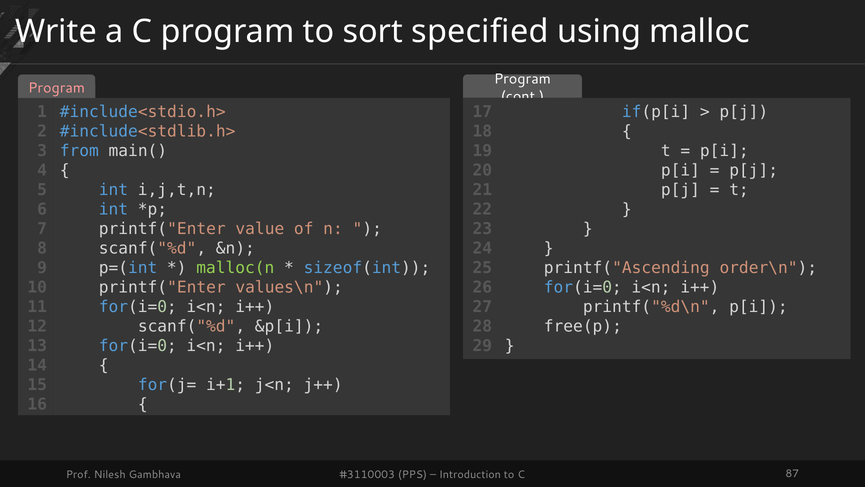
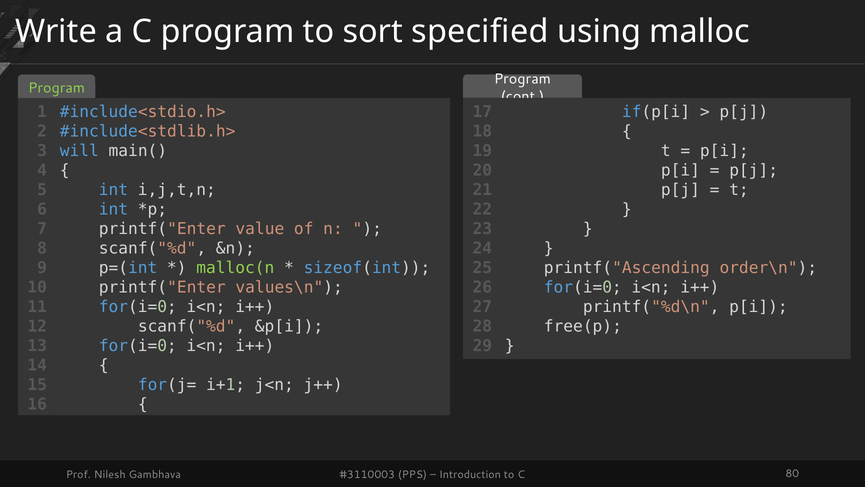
Program at (57, 88) colour: pink -> light green
from: from -> will
87: 87 -> 80
